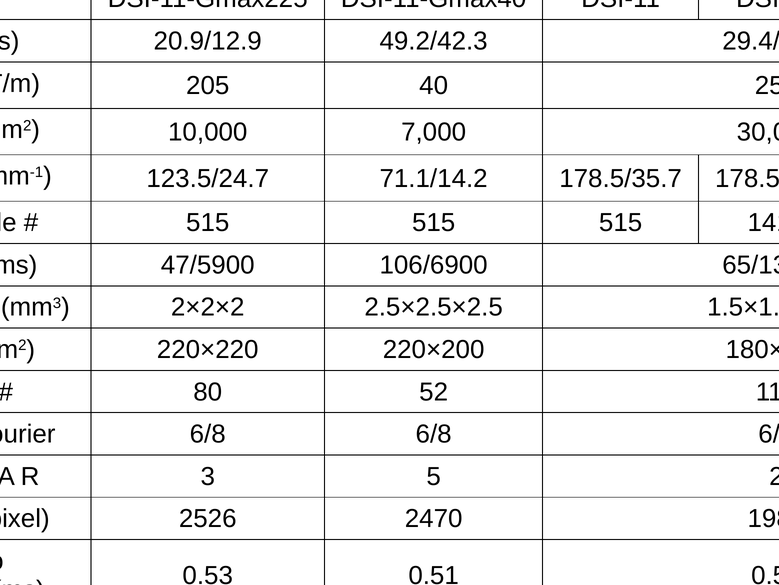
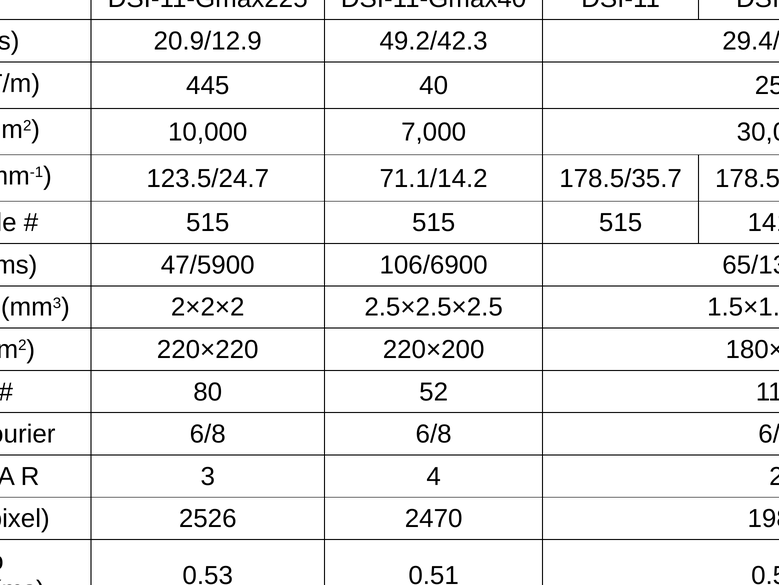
205: 205 -> 445
5: 5 -> 4
